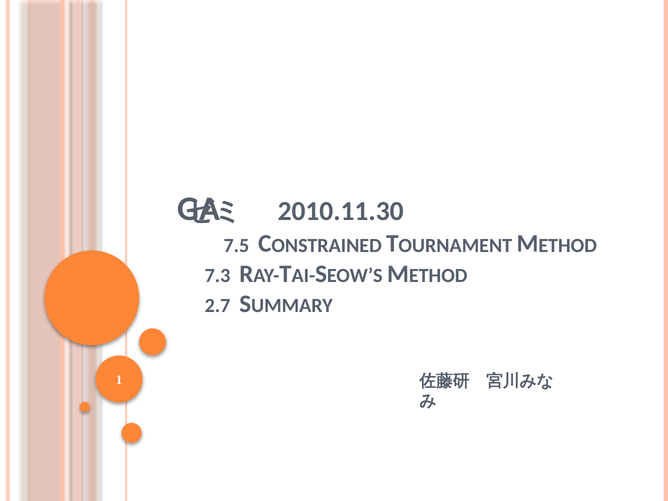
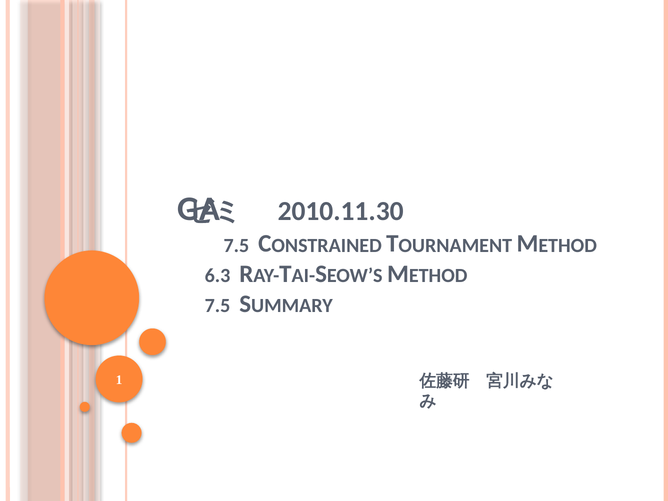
7.3: 7.3 -> 6.3
2.7 at (217, 306): 2.7 -> 7.5
